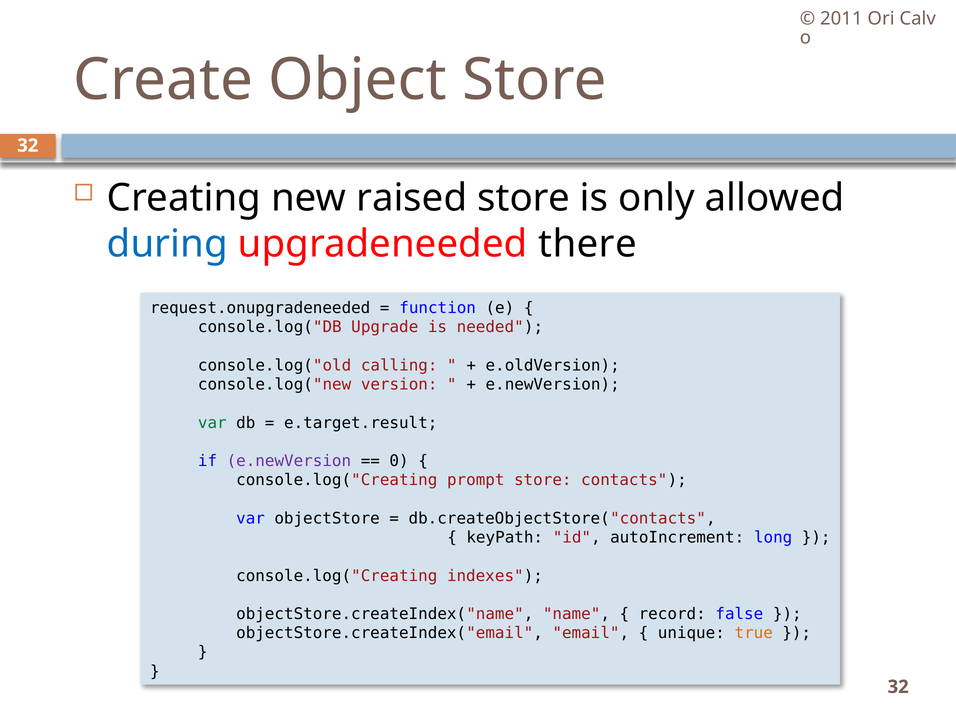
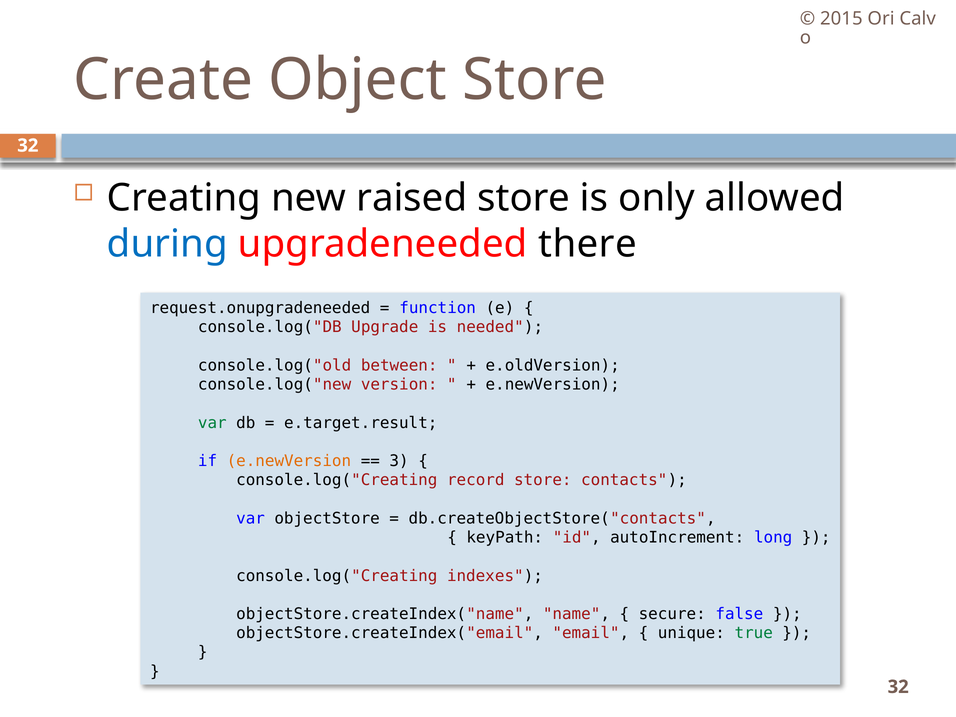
2011: 2011 -> 2015
calling: calling -> between
e.newVersion at (289, 461) colour: purple -> orange
0: 0 -> 3
prompt: prompt -> record
record: record -> secure
true colour: orange -> green
